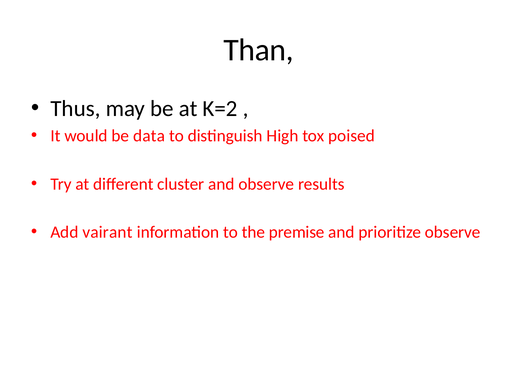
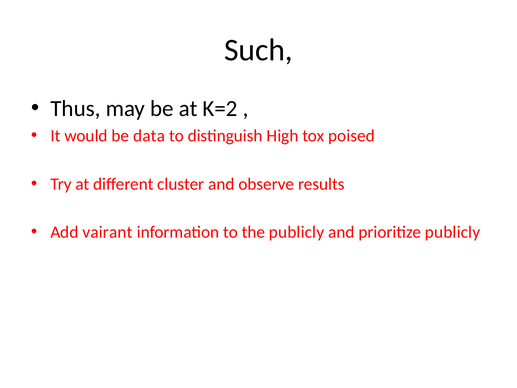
Than: Than -> Such
the premise: premise -> publicly
prioritize observe: observe -> publicly
